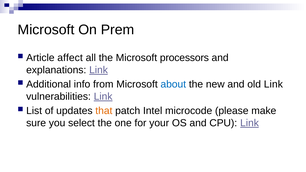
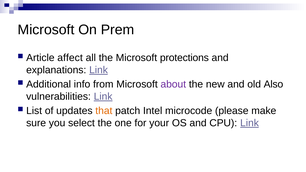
processors: processors -> protections
about colour: blue -> purple
old Link: Link -> Also
